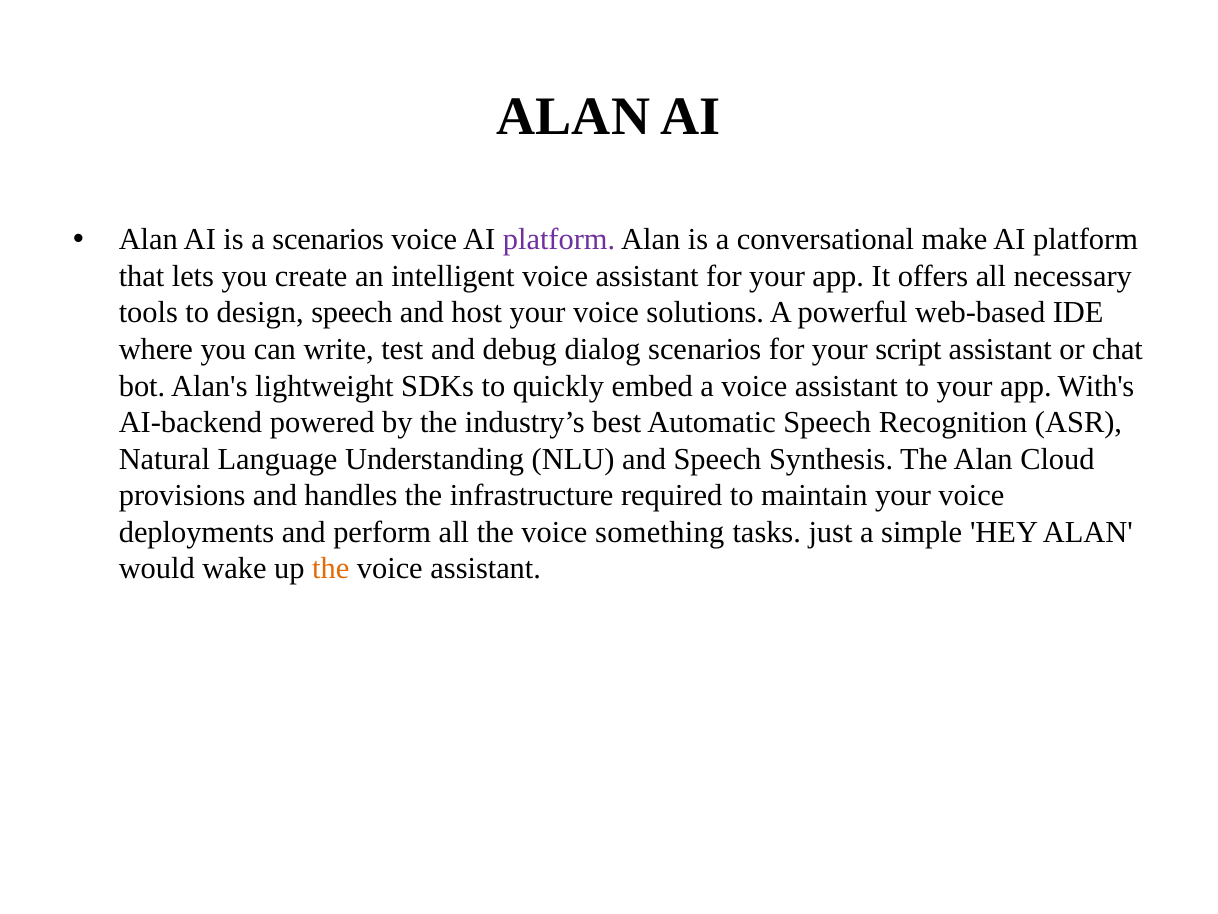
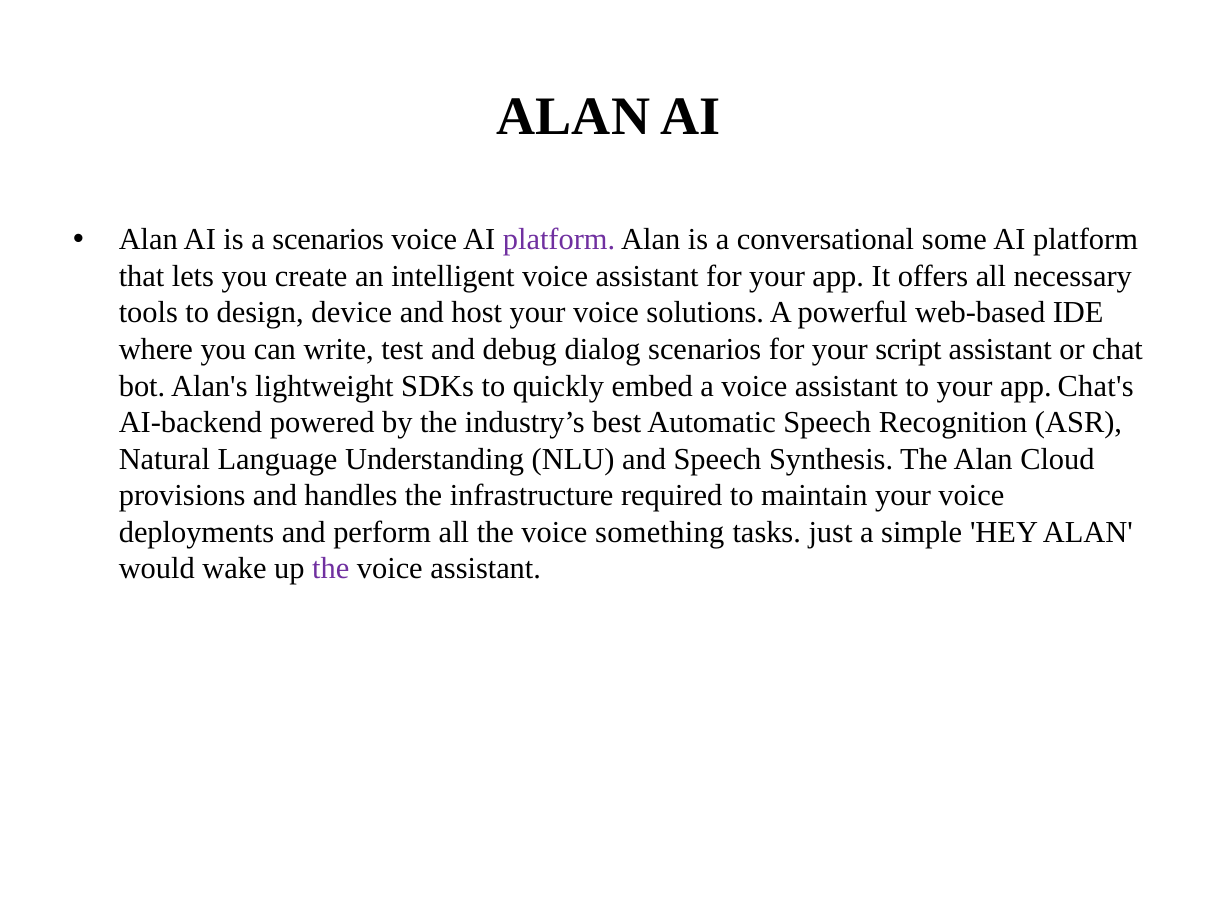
make: make -> some
design speech: speech -> device
With's: With's -> Chat's
the at (331, 569) colour: orange -> purple
